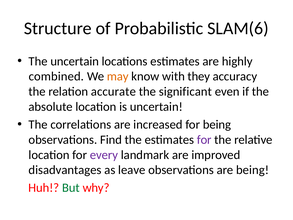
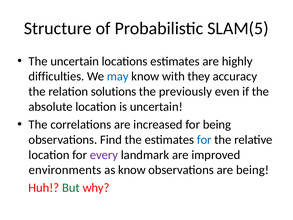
SLAM(6: SLAM(6 -> SLAM(5
combined: combined -> difficulties
may colour: orange -> blue
accurate: accurate -> solutions
significant: significant -> previously
for at (204, 140) colour: purple -> blue
disadvantages: disadvantages -> environments
as leave: leave -> know
